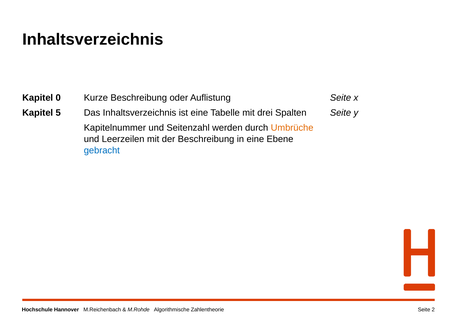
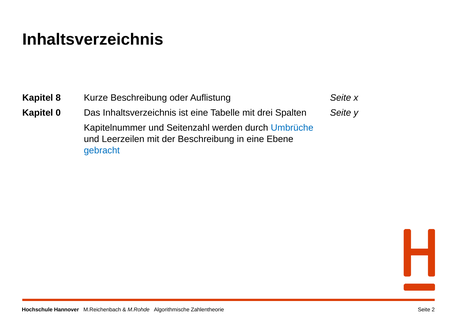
0: 0 -> 8
5: 5 -> 0
Umbrüche colour: orange -> blue
